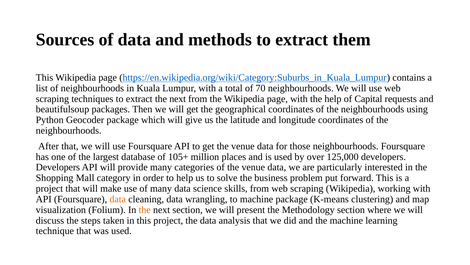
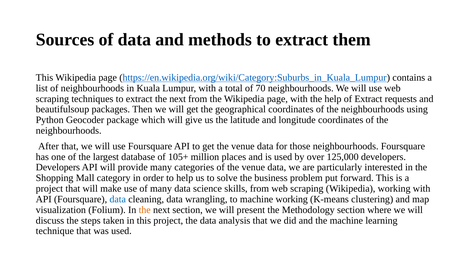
of Capital: Capital -> Extract
data at (118, 199) colour: orange -> blue
machine package: package -> working
